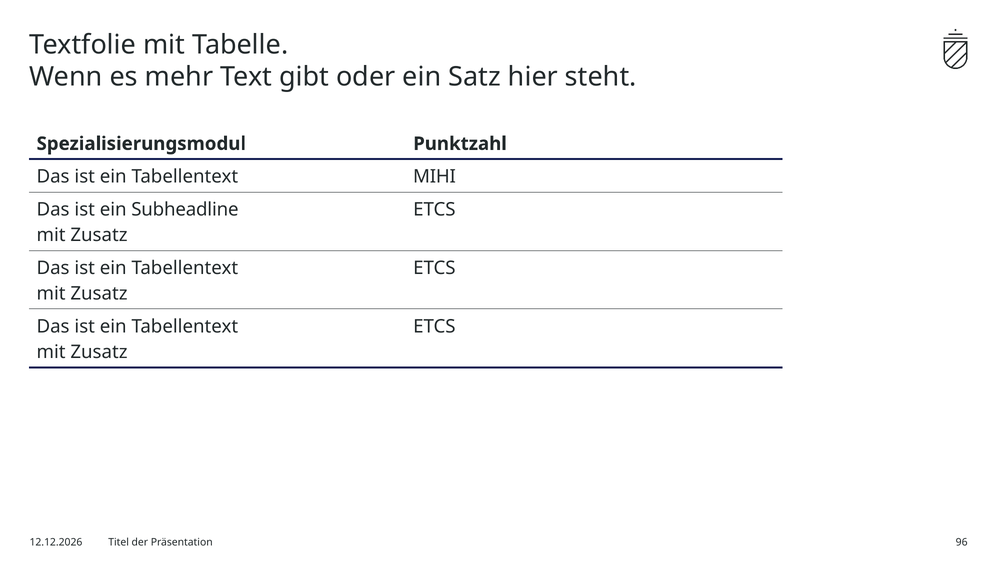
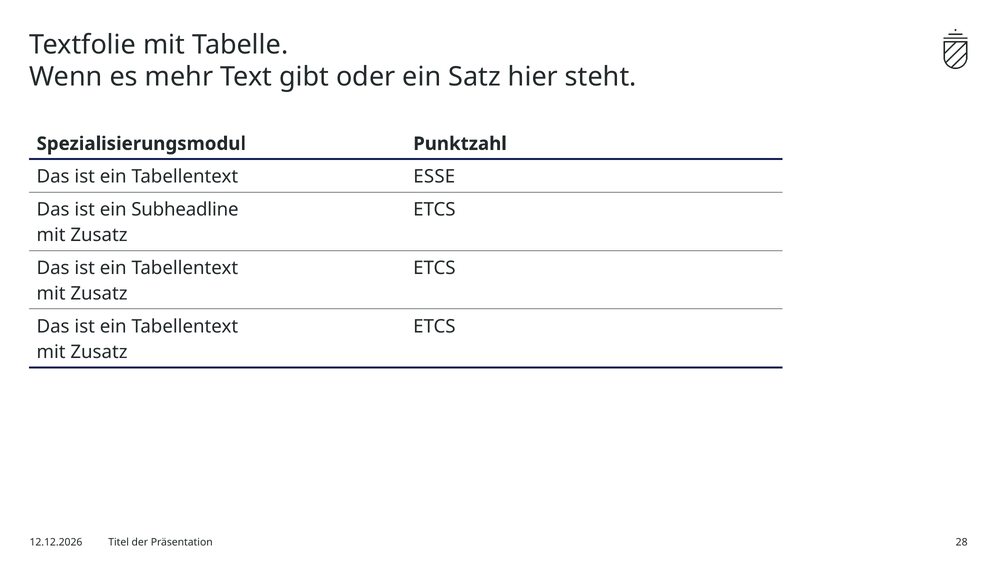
MIHI: MIHI -> ESSE
96: 96 -> 28
